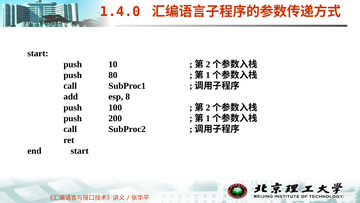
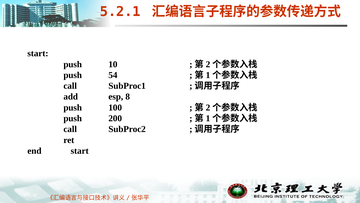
1.4.0: 1.4.0 -> 5.2.1
80: 80 -> 54
